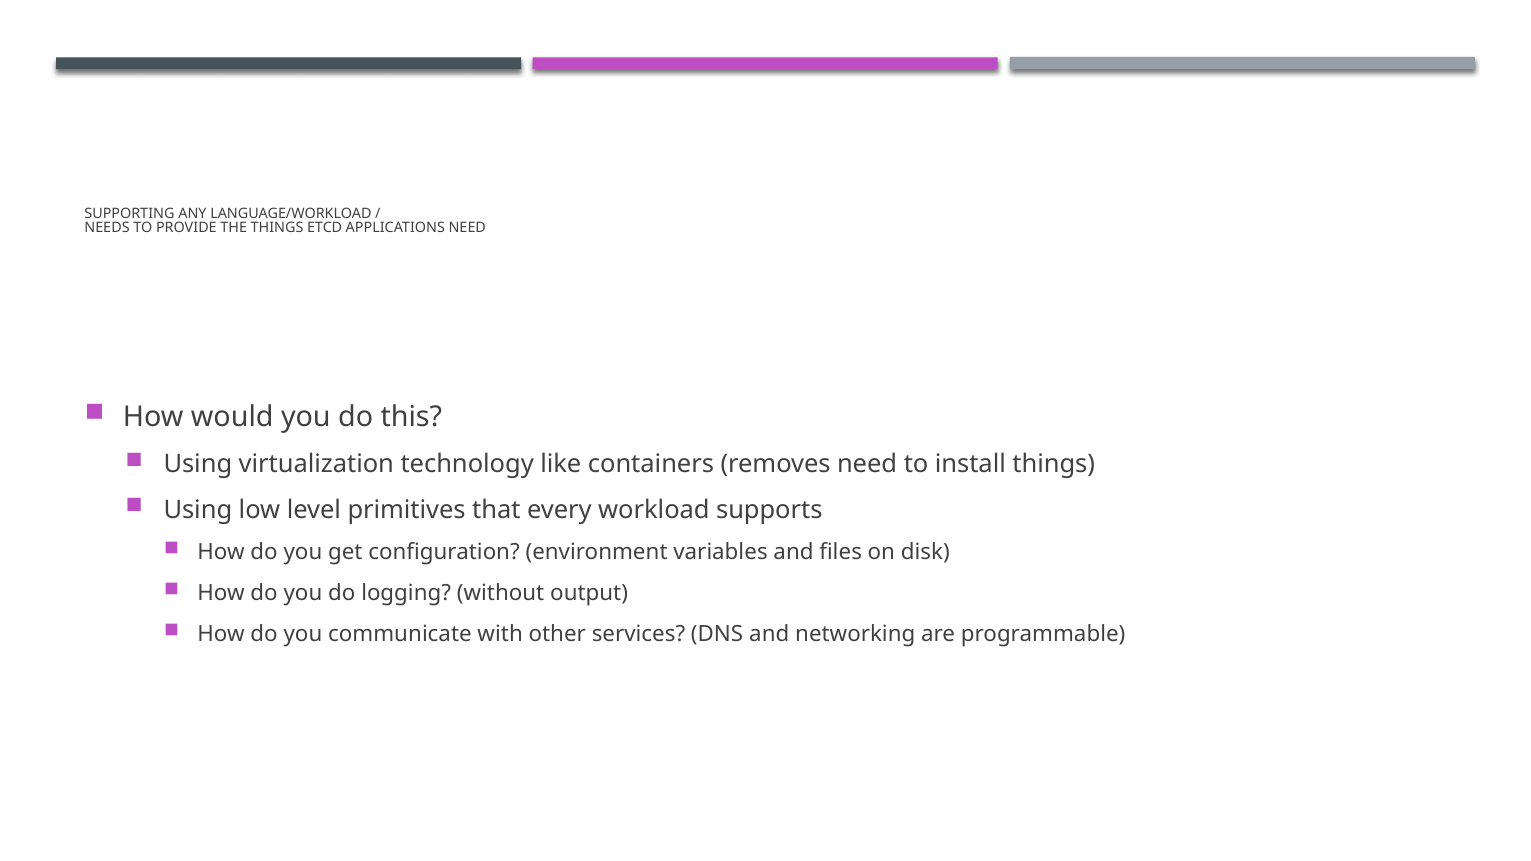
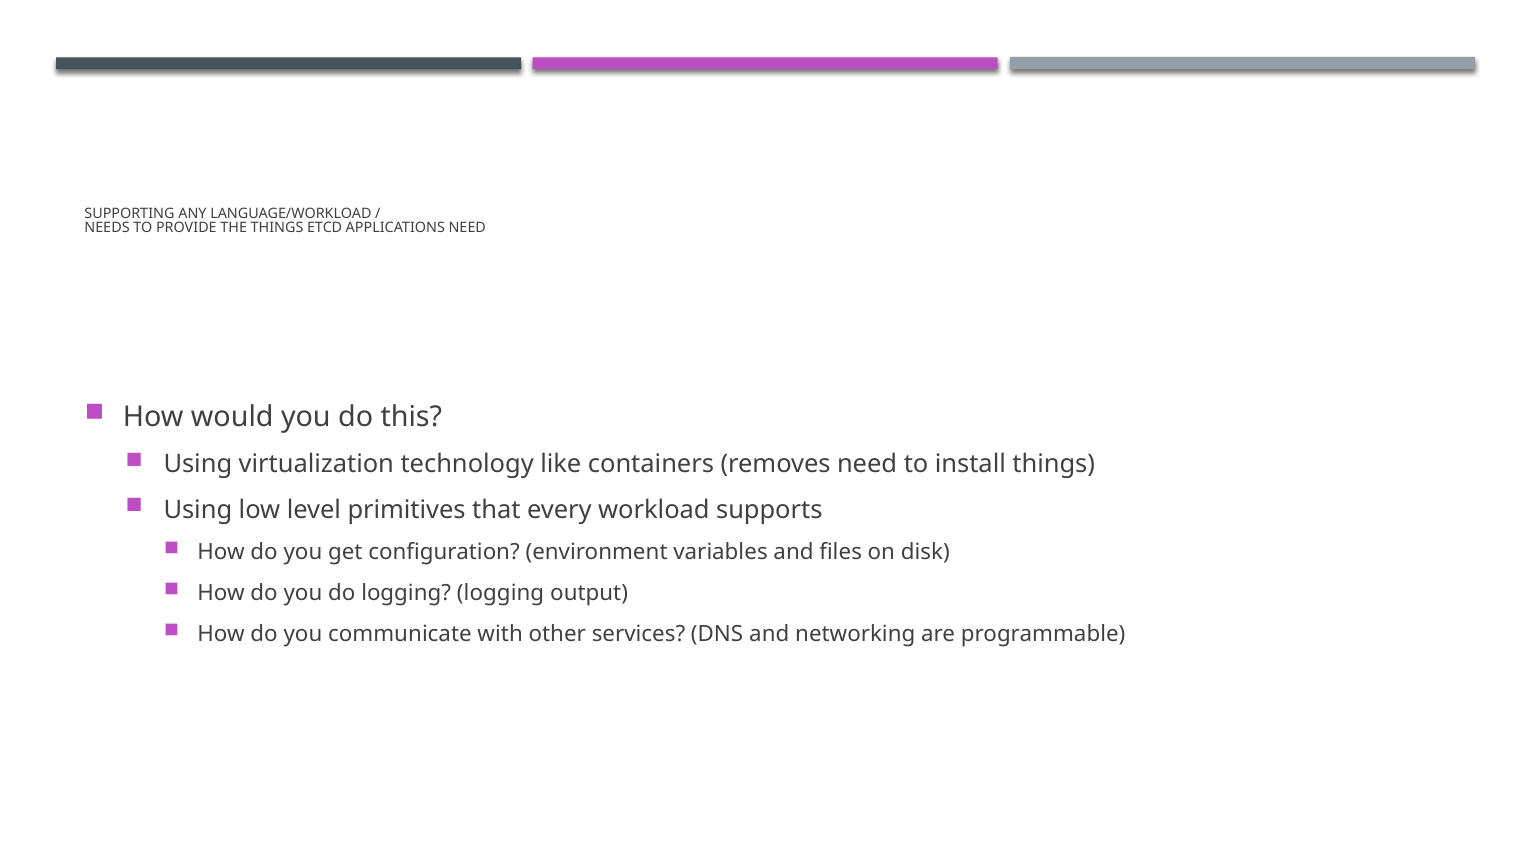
logging without: without -> logging
